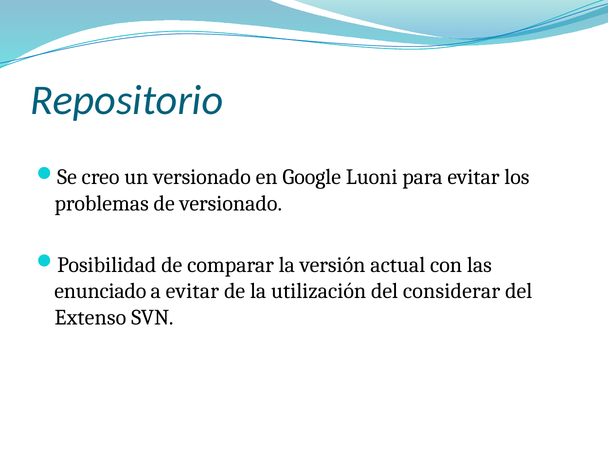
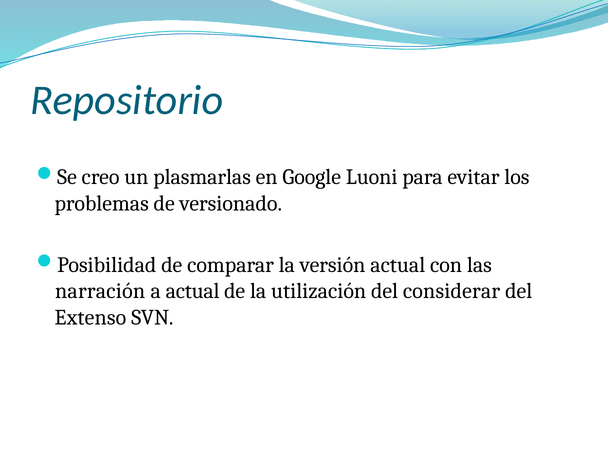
un versionado: versionado -> plasmarlas
enunciado: enunciado -> narración
a evitar: evitar -> actual
